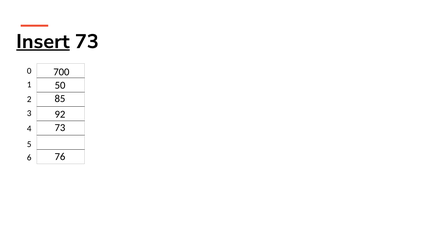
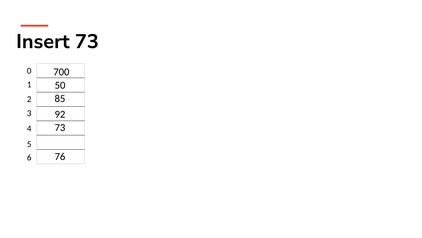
Insert underline: present -> none
